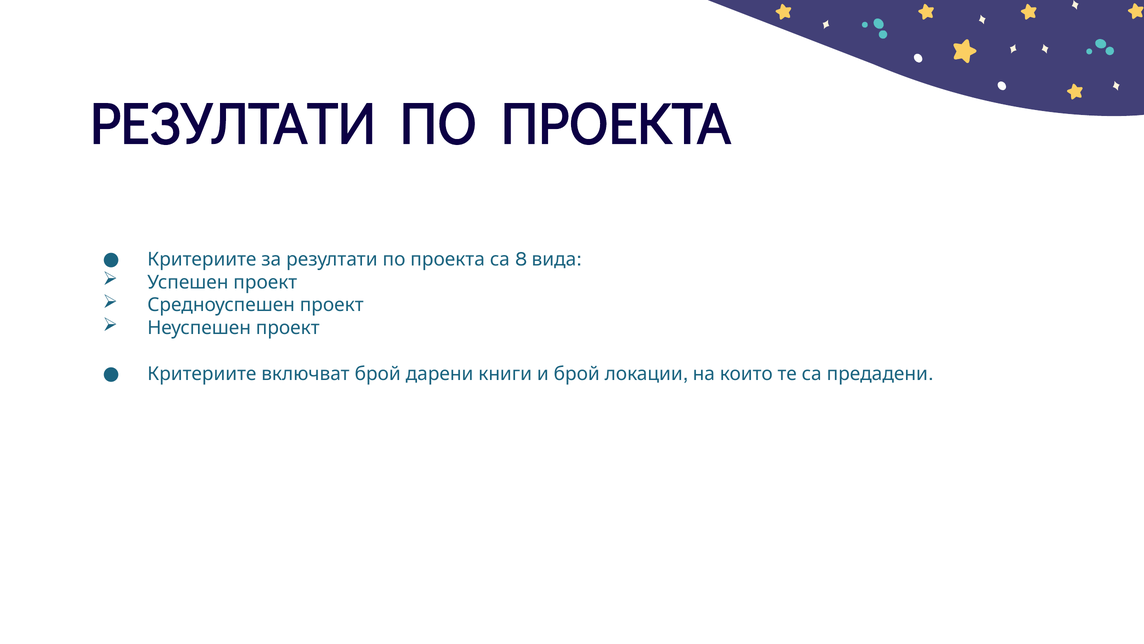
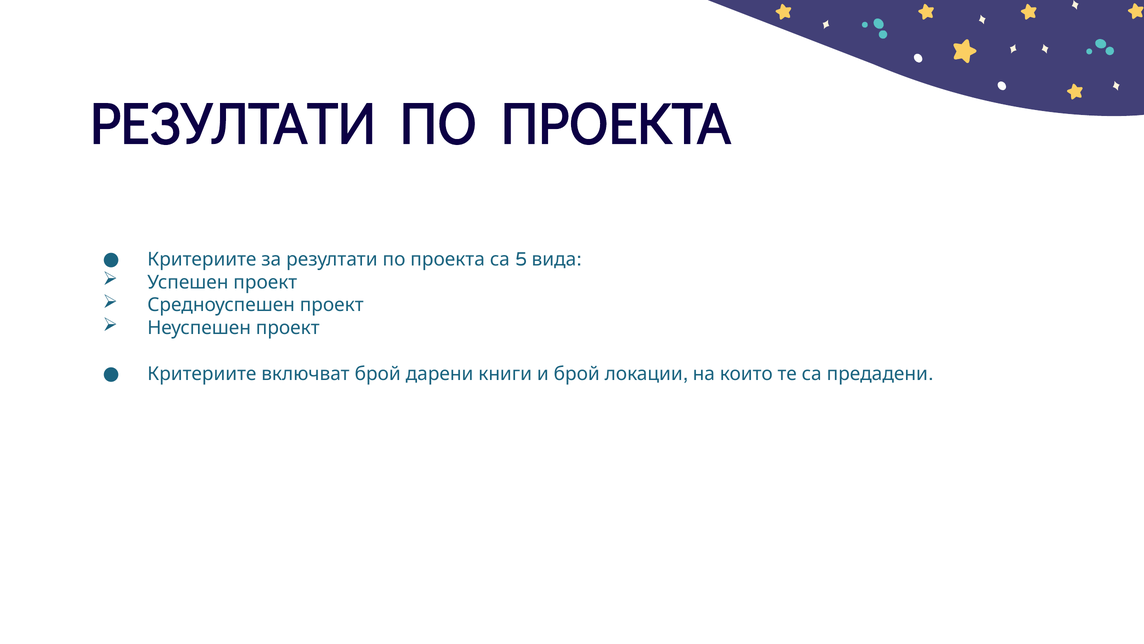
8: 8 -> 5
